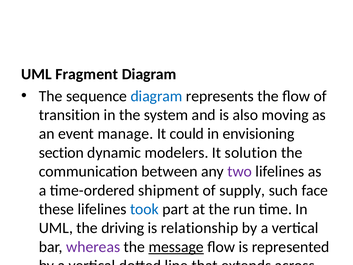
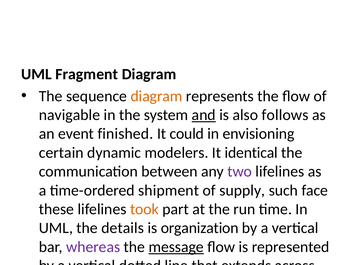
diagram at (157, 96) colour: blue -> orange
transition: transition -> navigable
and underline: none -> present
moving: moving -> follows
manage: manage -> finished
section: section -> certain
solution: solution -> identical
took colour: blue -> orange
driving: driving -> details
relationship: relationship -> organization
